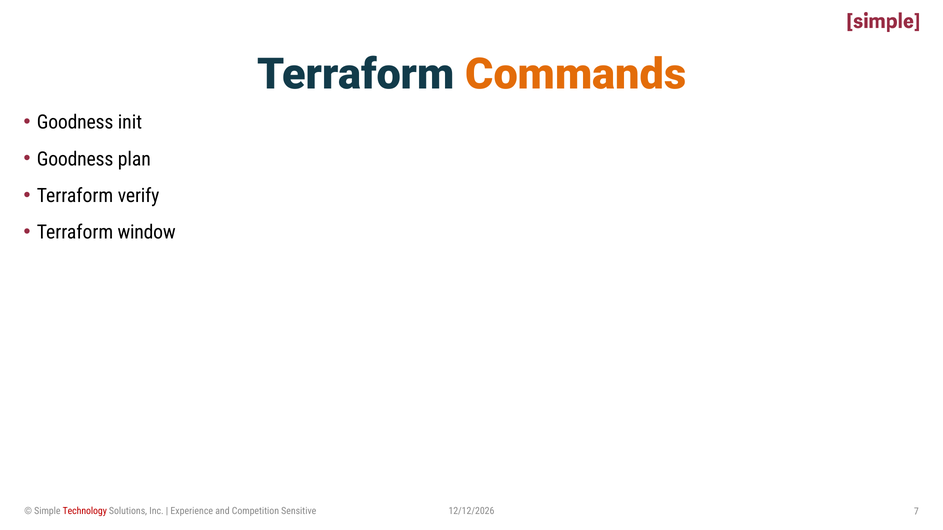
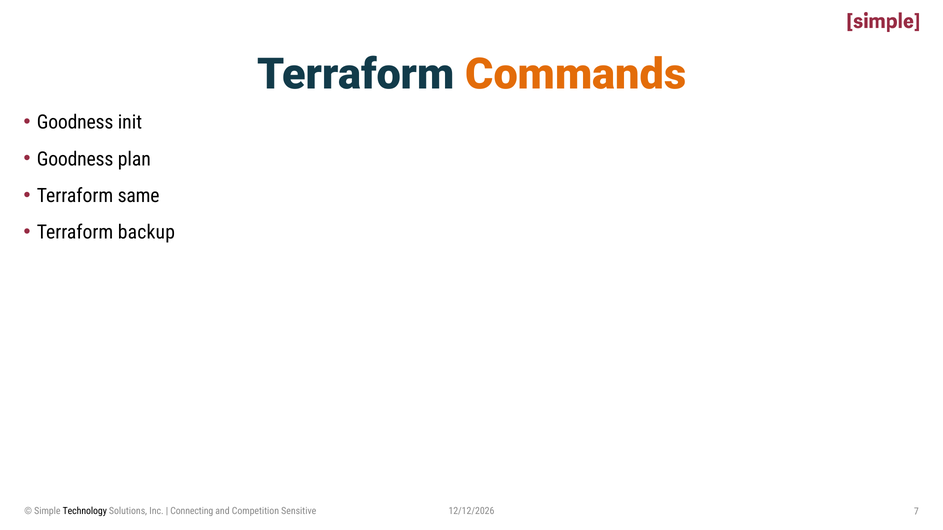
verify: verify -> same
window: window -> backup
Technology colour: red -> black
Experience: Experience -> Connecting
